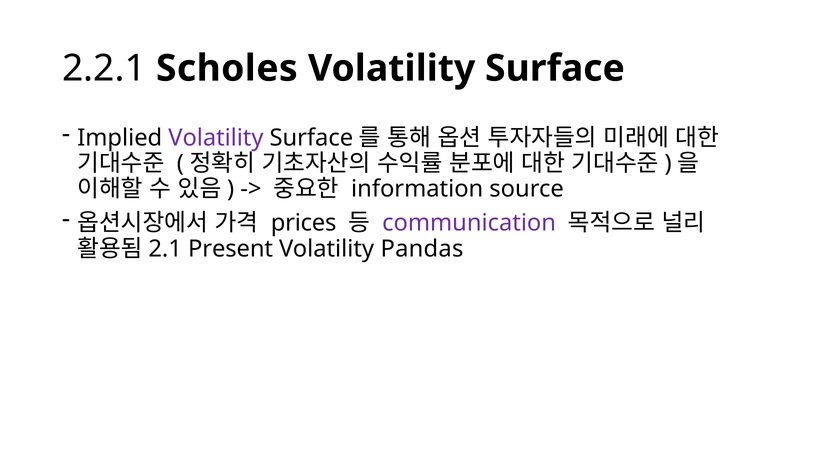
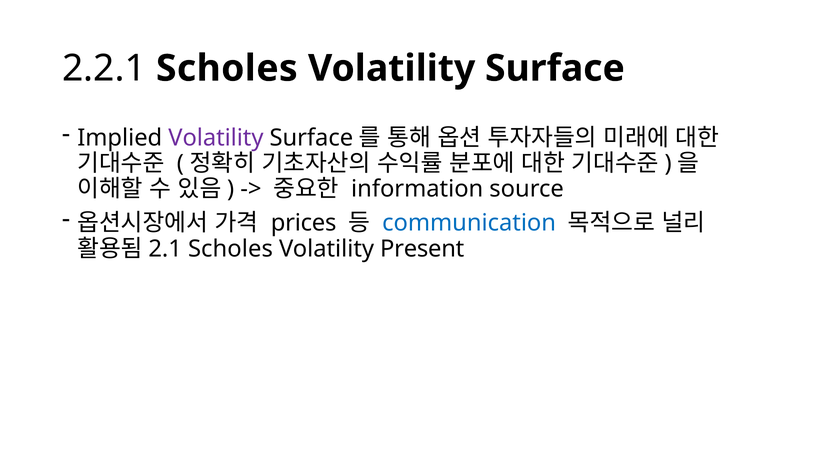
communication colour: purple -> blue
Present at (231, 249): Present -> Scholes
Pandas: Pandas -> Present
